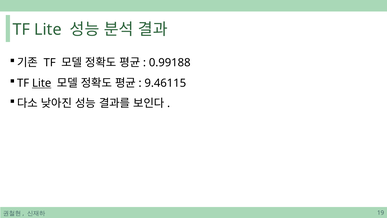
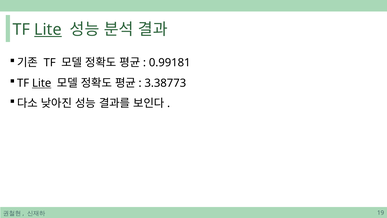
Lite at (48, 30) underline: none -> present
0.99188: 0.99188 -> 0.99181
9.46115: 9.46115 -> 3.38773
